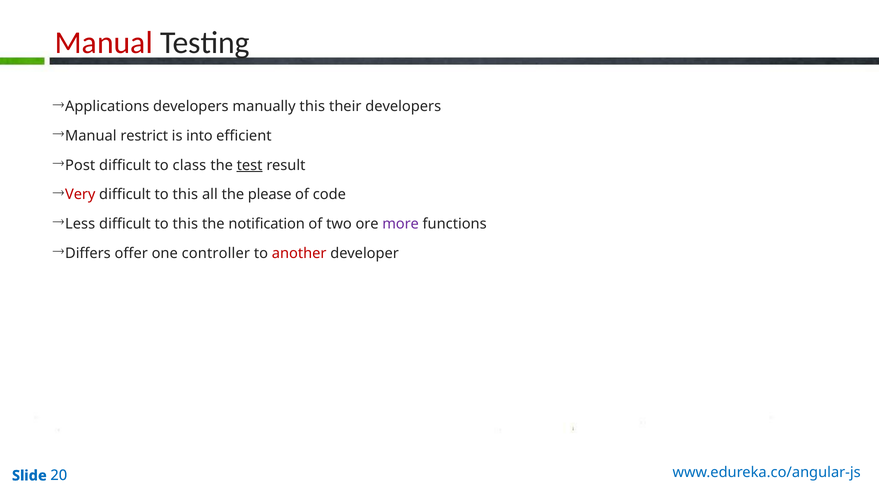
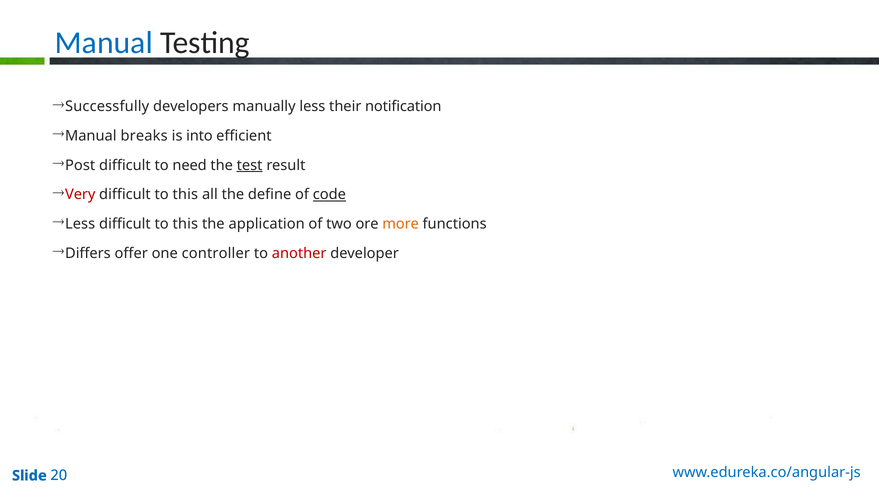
Manual at (104, 43) colour: red -> blue
Applications: Applications -> Successfully
manually this: this -> less
their developers: developers -> notification
restrict: restrict -> breaks
class: class -> need
please: please -> define
code underline: none -> present
notification: notification -> application
more colour: purple -> orange
